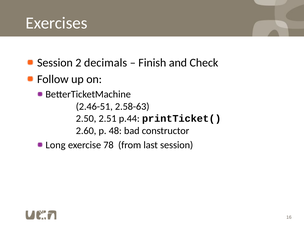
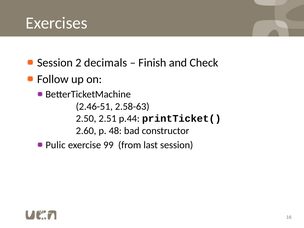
Long: Long -> Pulic
78: 78 -> 99
